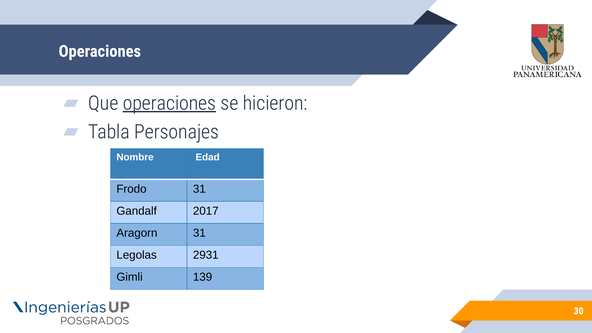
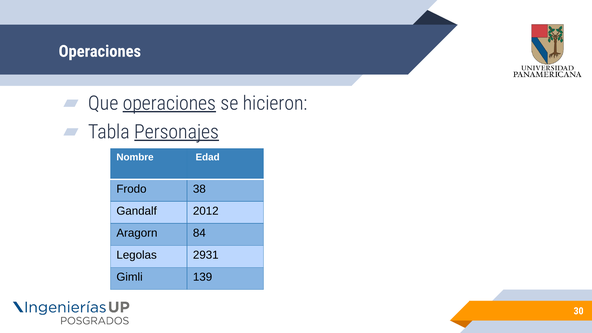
Personajes underline: none -> present
Frodo 31: 31 -> 38
2017: 2017 -> 2012
Aragorn 31: 31 -> 84
